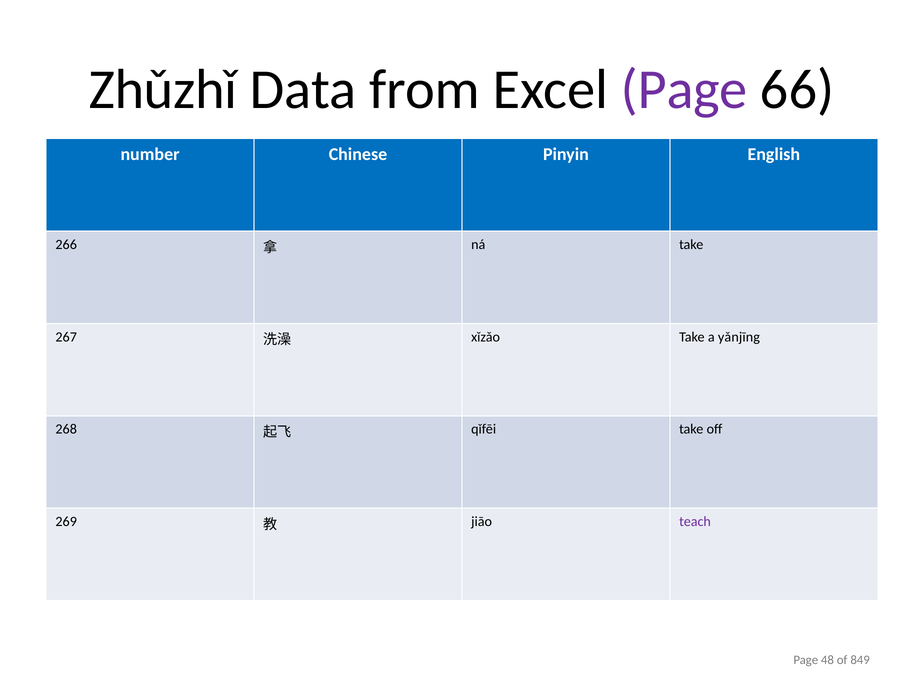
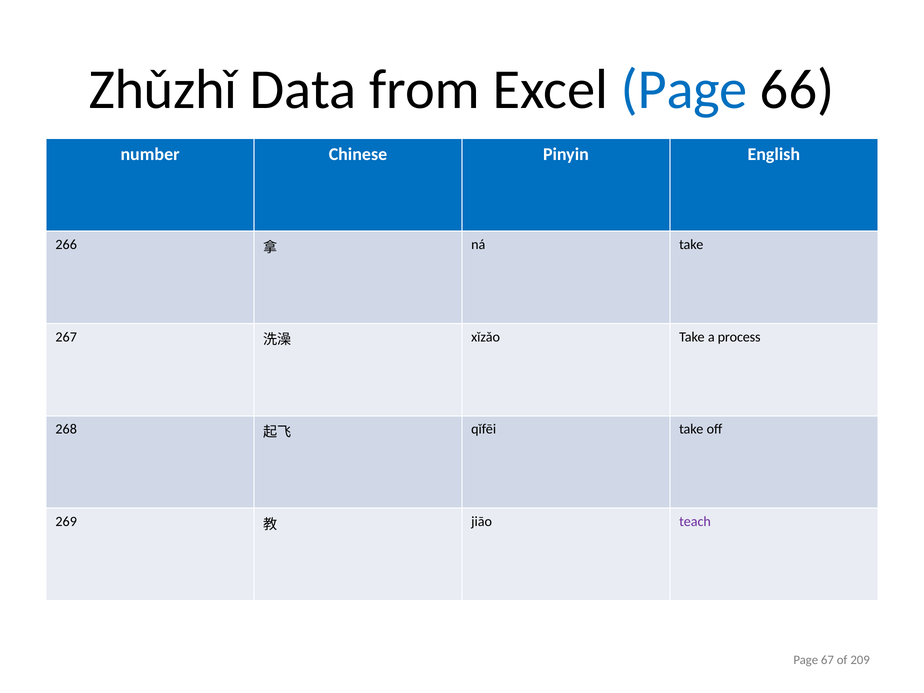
Page at (684, 89) colour: purple -> blue
yǎnjīng: yǎnjīng -> process
48: 48 -> 67
849: 849 -> 209
